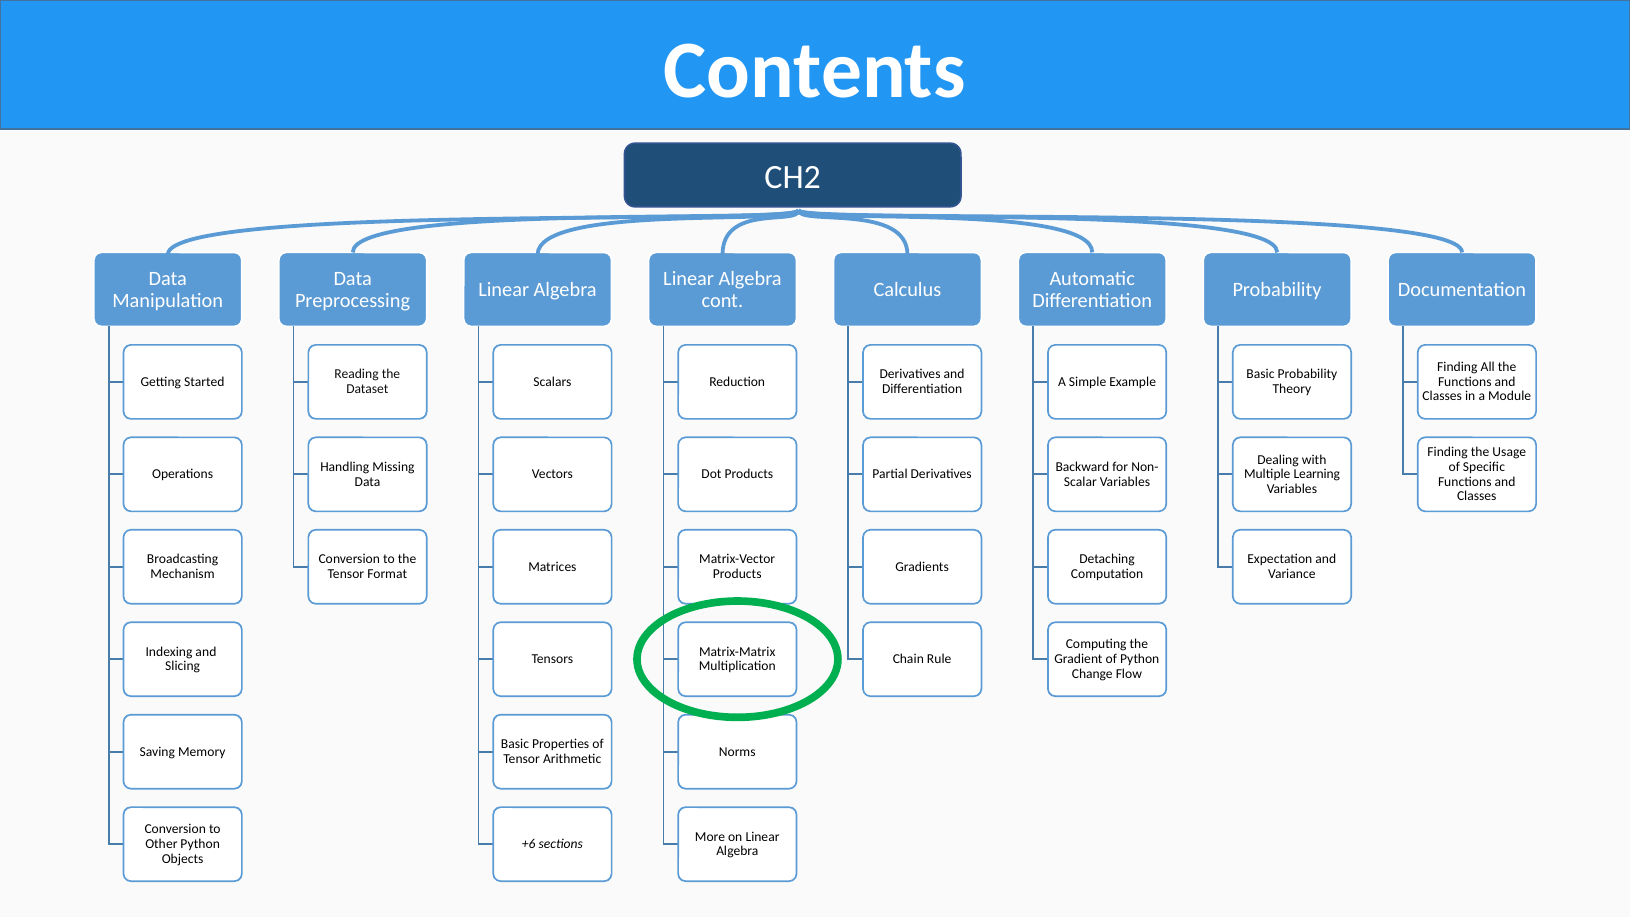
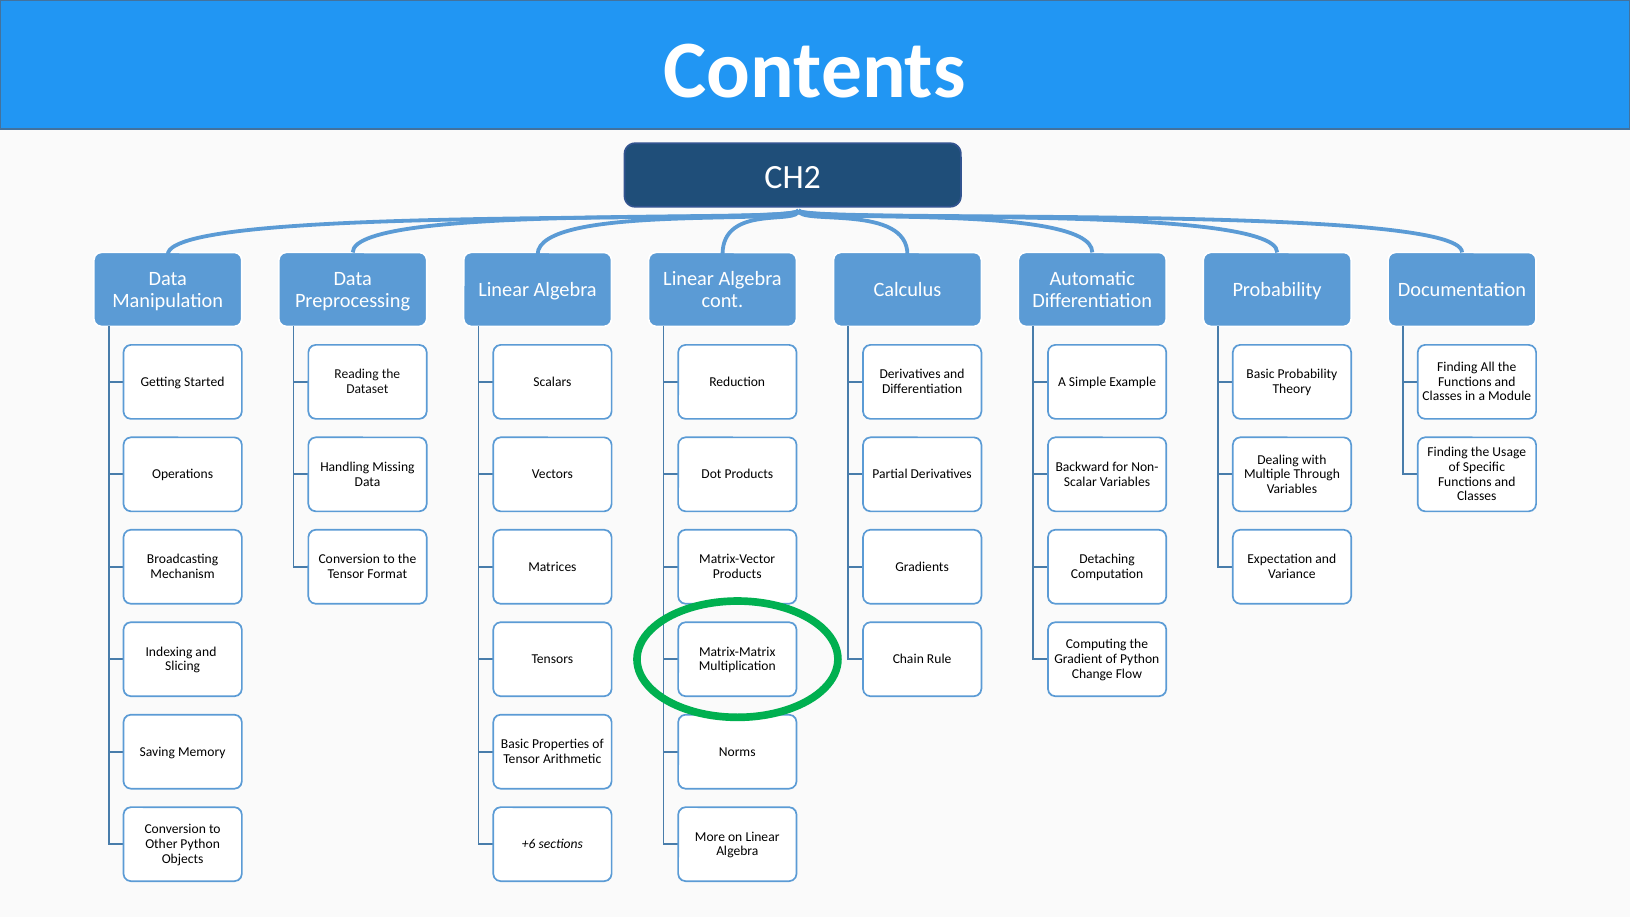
Learning: Learning -> Through
